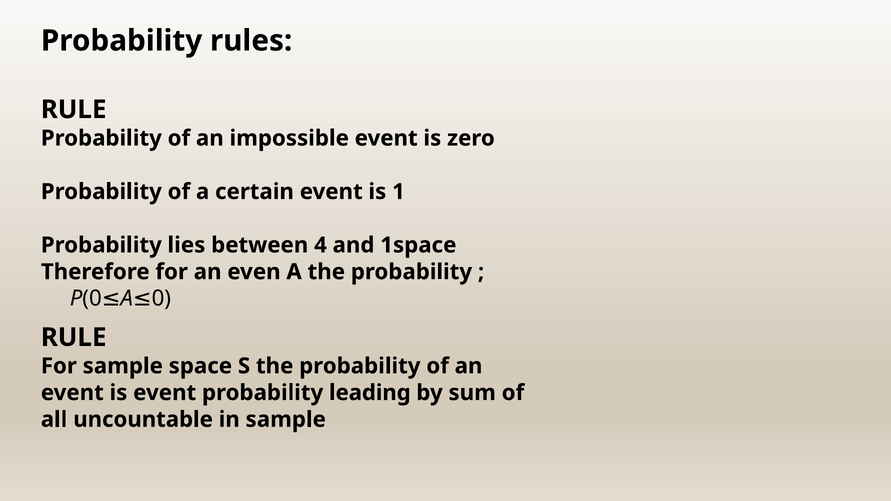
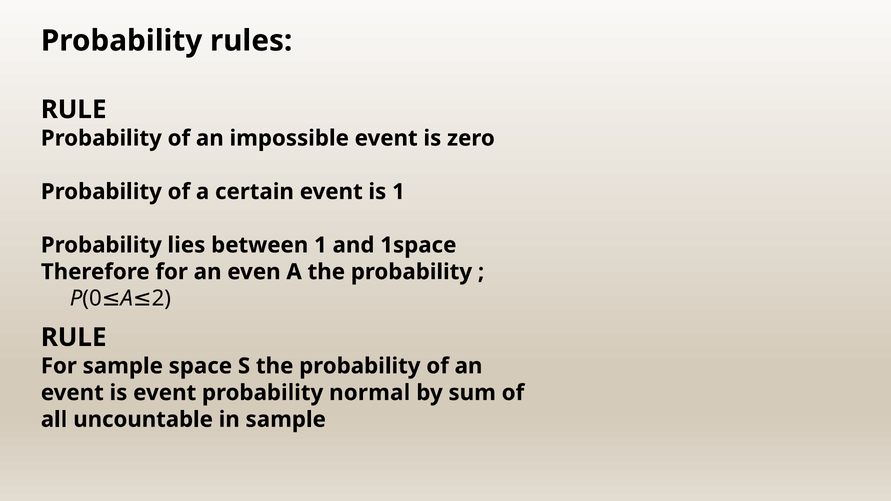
between 4: 4 -> 1
0: 0 -> 2
leading: leading -> normal
